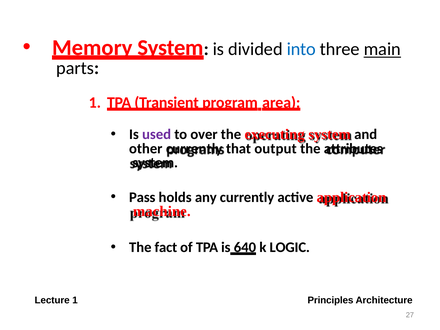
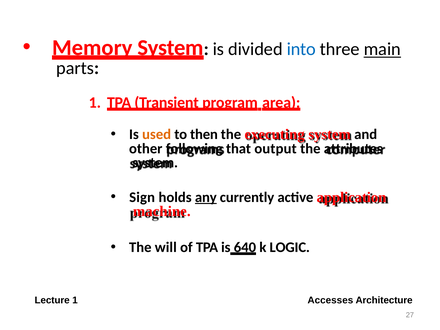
used colour: purple -> orange
over: over -> then
other currently: currently -> following
Pass: Pass -> Sign
any underline: none -> present
fact: fact -> will
Principles: Principles -> Accesses
